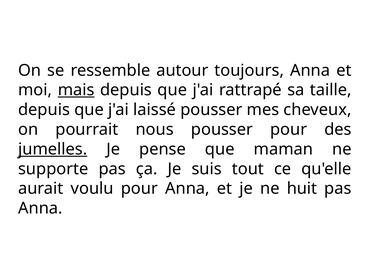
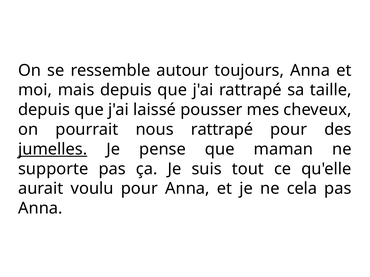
mais underline: present -> none
nous pousser: pousser -> rattrapé
huit: huit -> cela
